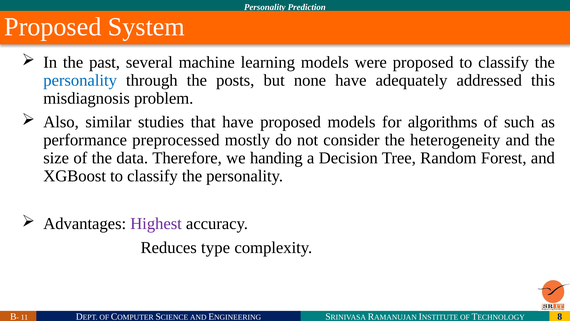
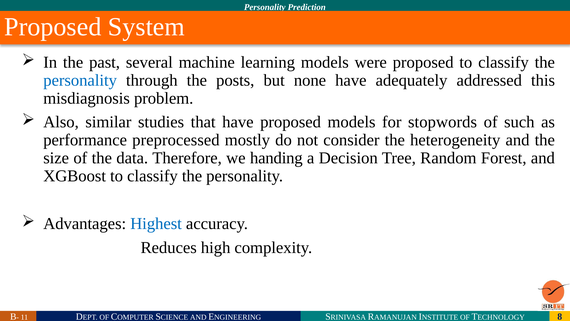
algorithms: algorithms -> stopwords
Highest colour: purple -> blue
type: type -> high
